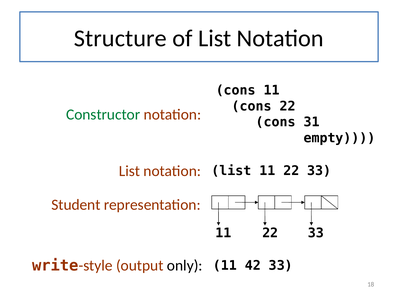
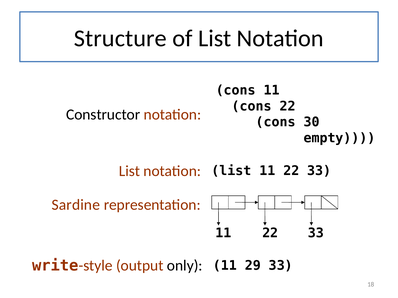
Constructor colour: green -> black
31: 31 -> 30
Student: Student -> Sardine
42: 42 -> 29
